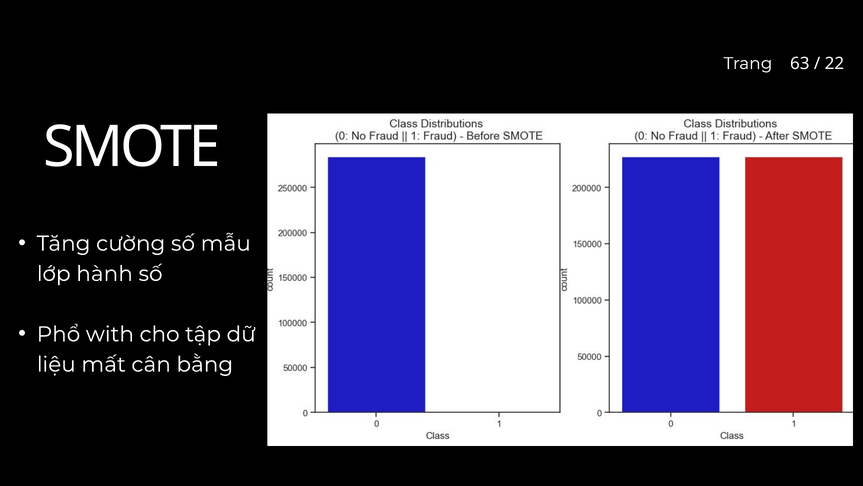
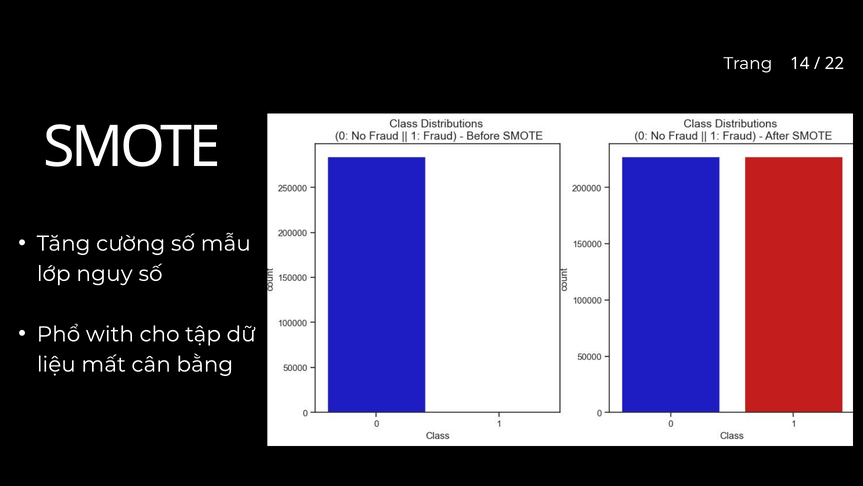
63: 63 -> 14
hành: hành -> nguy
